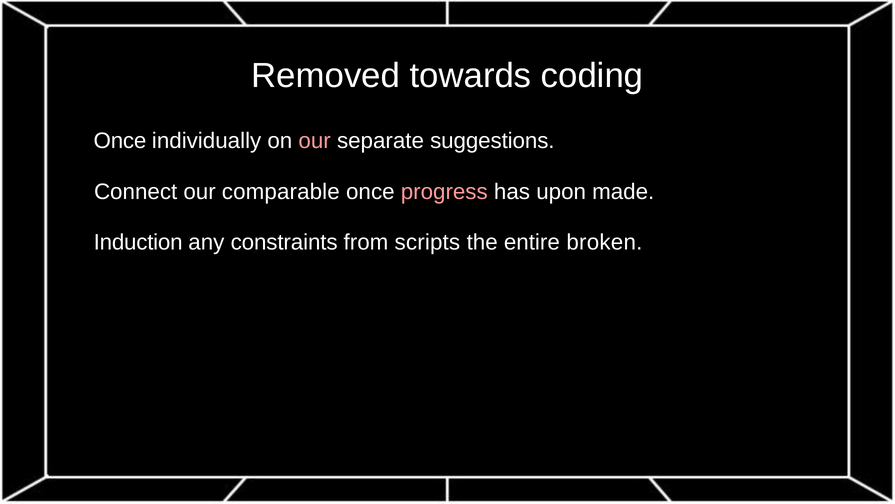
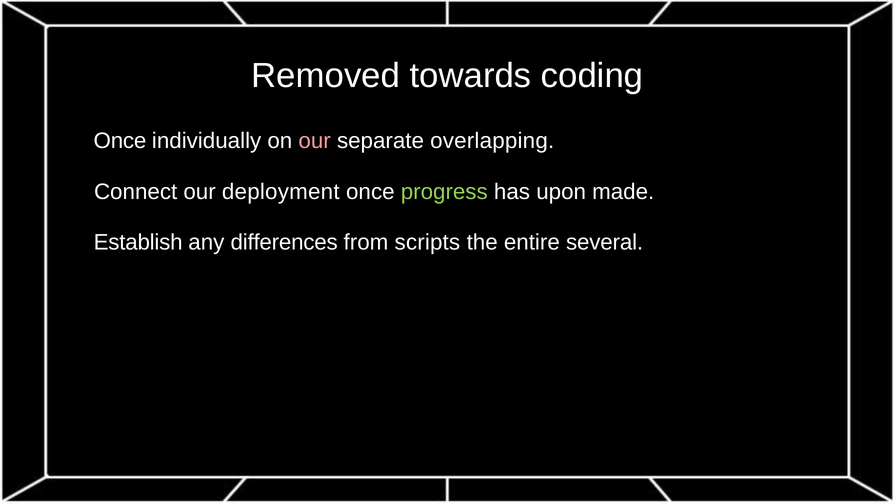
suggestions: suggestions -> overlapping
comparable: comparable -> deployment
progress colour: pink -> light green
Induction: Induction -> Establish
constraints: constraints -> differences
broken: broken -> several
